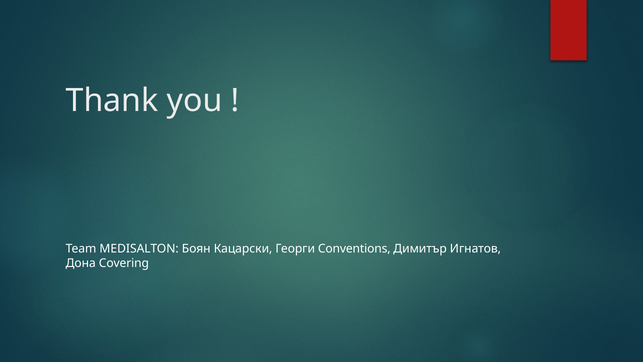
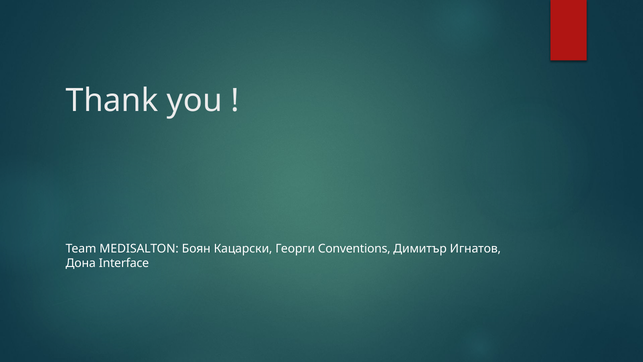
Covering: Covering -> Interface
